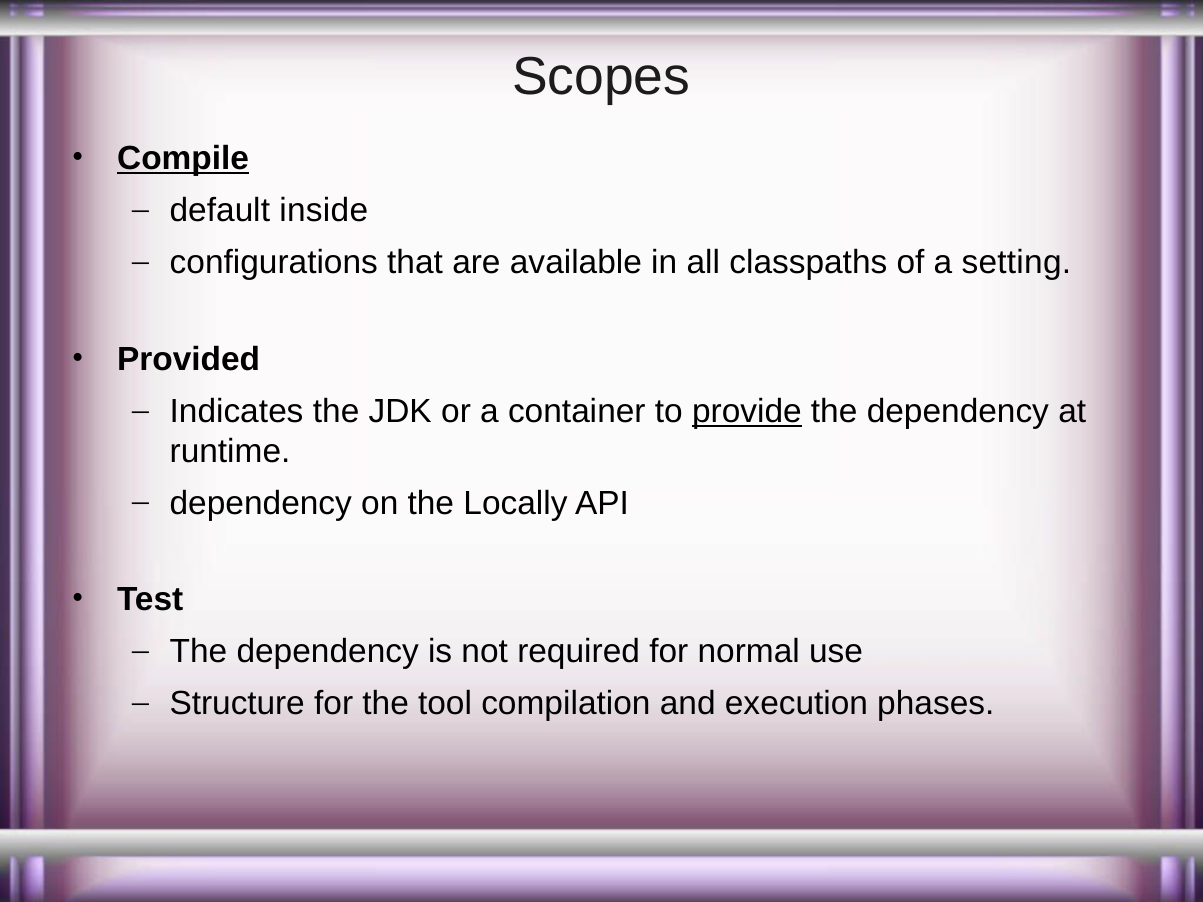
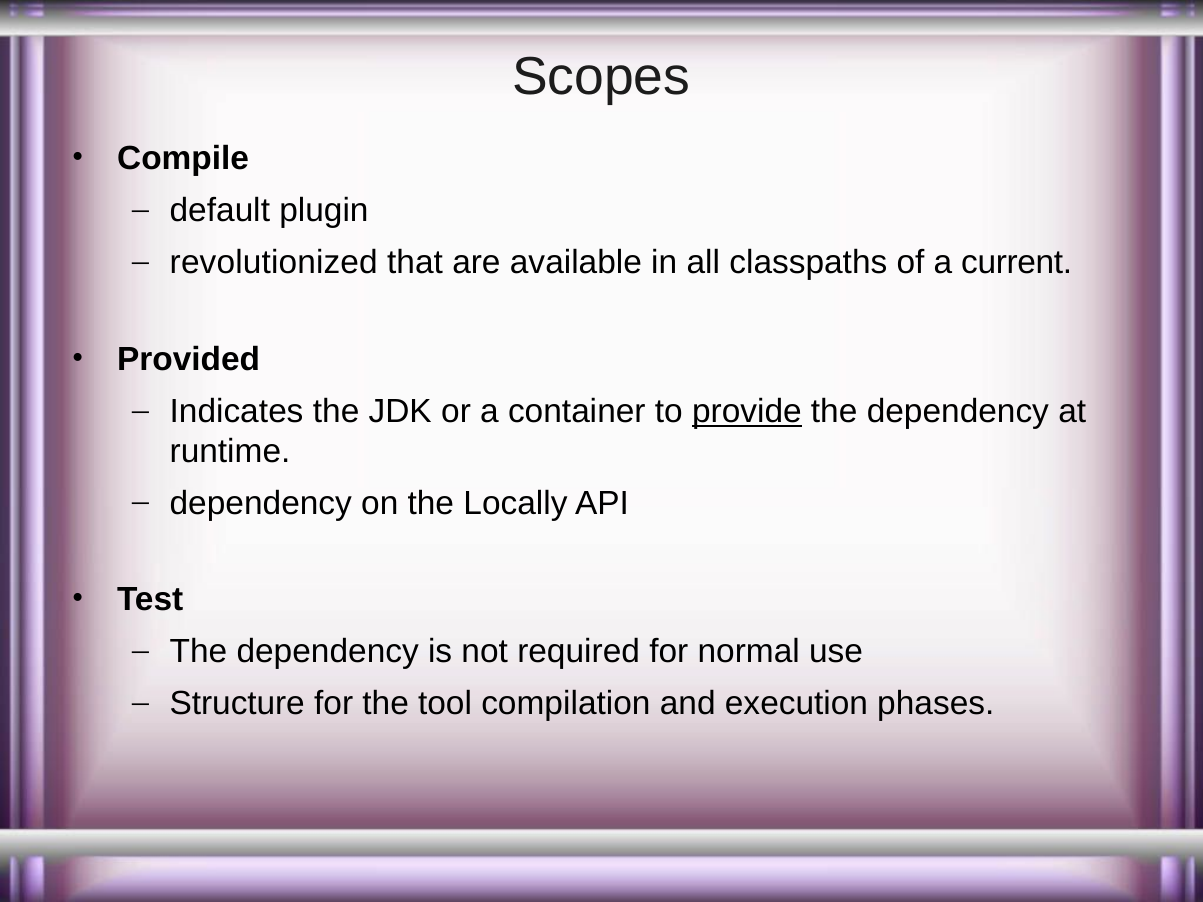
Compile underline: present -> none
inside: inside -> plugin
configurations: configurations -> revolutionized
setting: setting -> current
